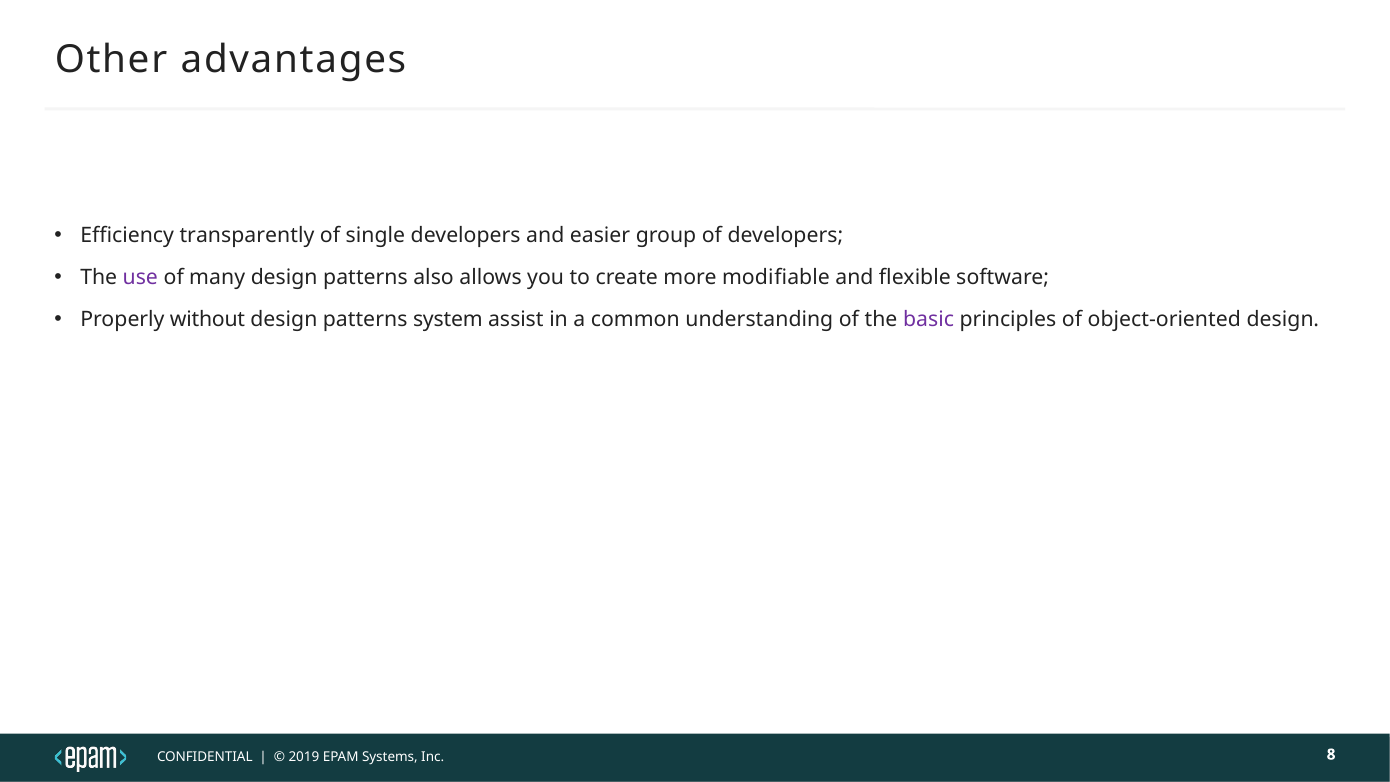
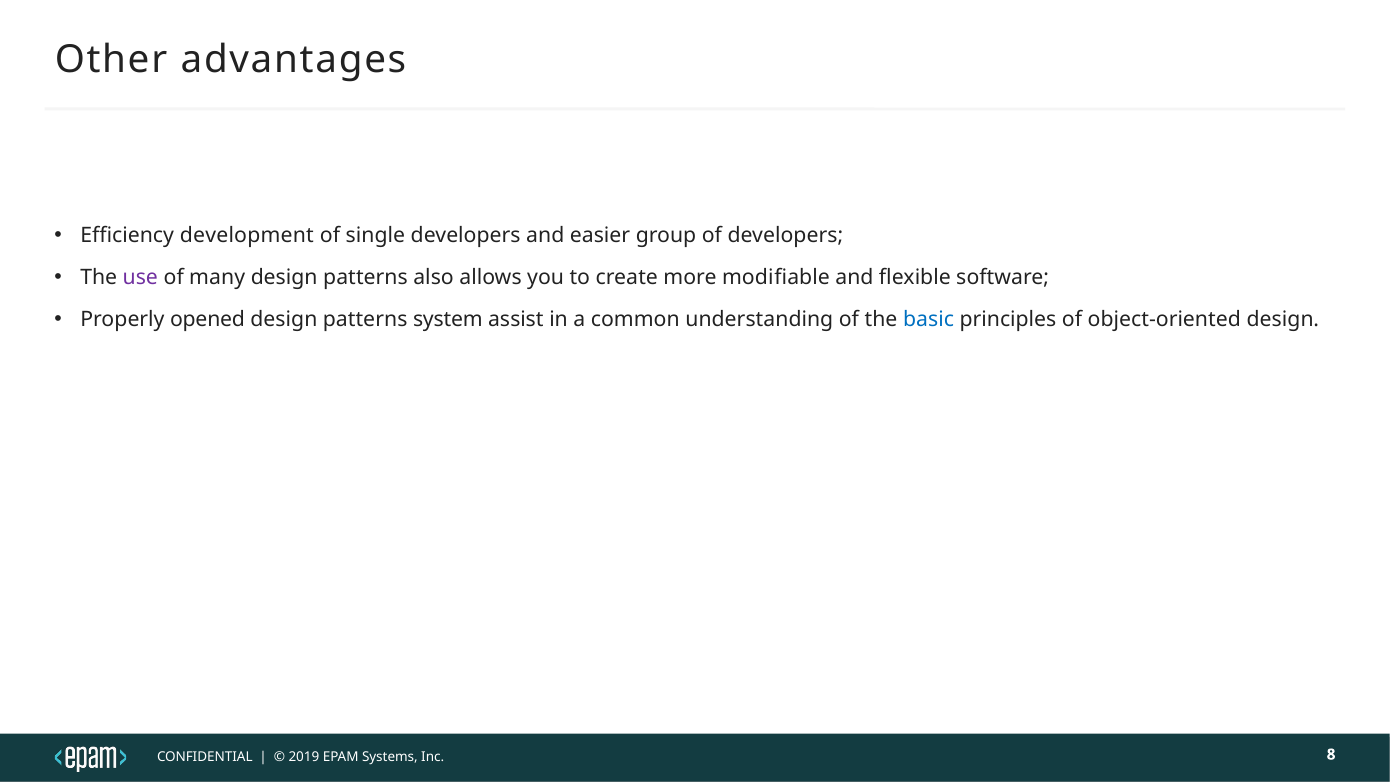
transparently: transparently -> development
without: without -> opened
basic colour: purple -> blue
